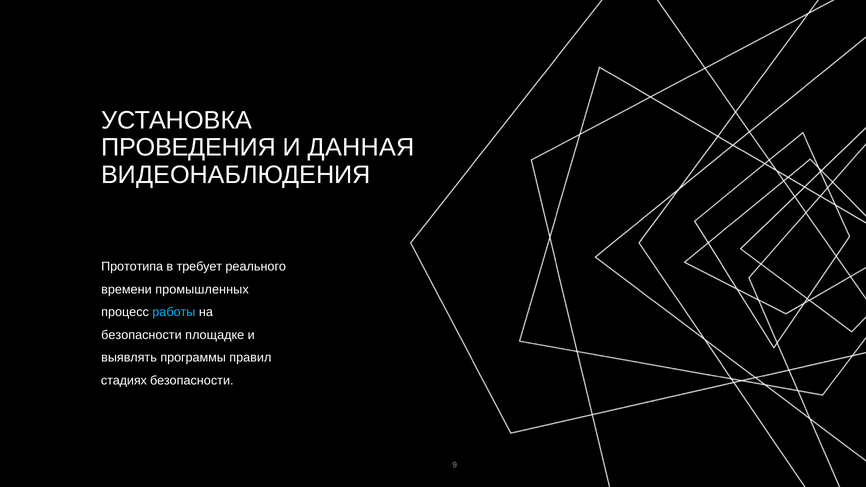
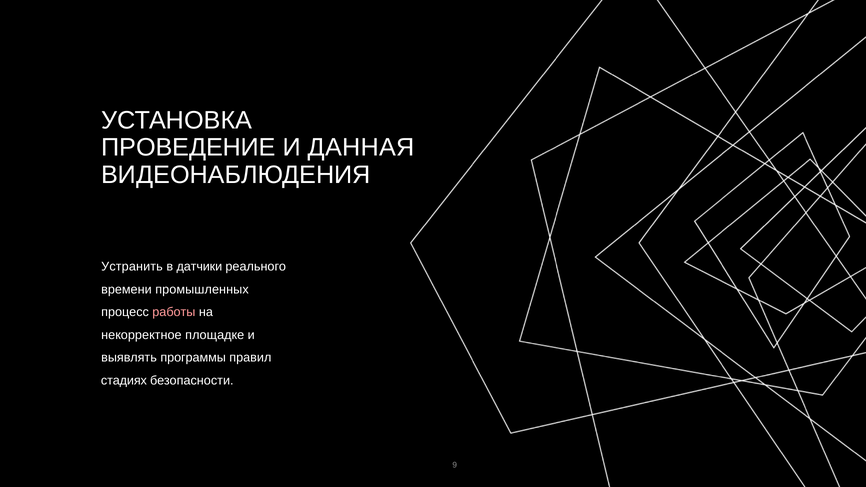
ПРОВЕДЕНИЯ: ПРОВЕДЕНИЯ -> ПРОВЕДЕНИЕ
Прототипа: Прототипа -> Устранить
требует: требует -> датчики
работы colour: light blue -> pink
безопасности at (141, 335): безопасности -> некорректное
